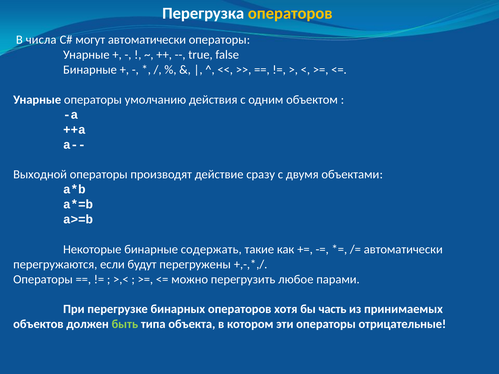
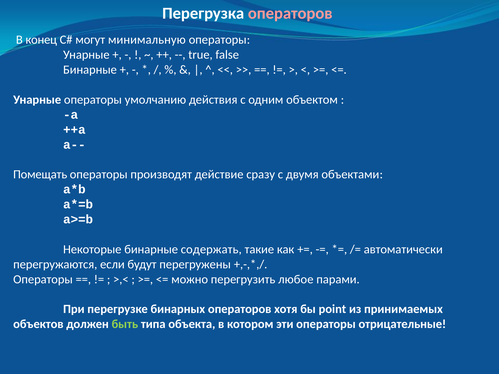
операторов at (290, 14) colour: yellow -> pink
числа: числа -> конец
могут автоматически: автоматически -> минимальную
Выходной: Выходной -> Помещать
часть: часть -> point
